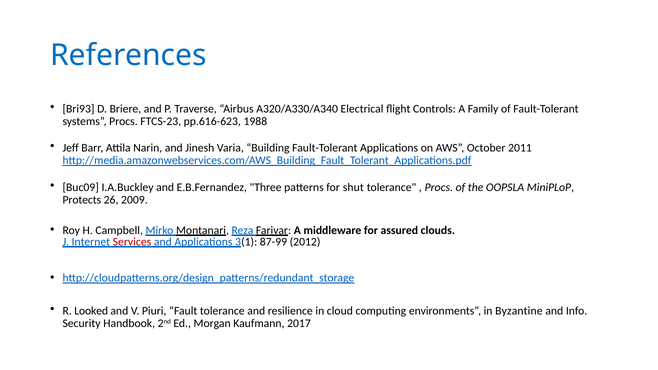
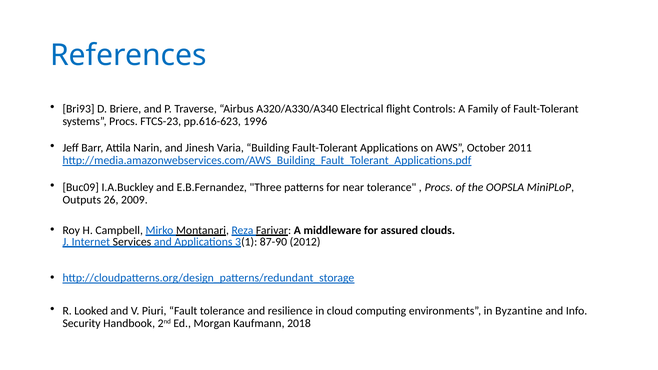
1988: 1988 -> 1996
shut: shut -> near
Protects: Protects -> Outputs
Services colour: red -> black
87-99: 87-99 -> 87-90
2017: 2017 -> 2018
